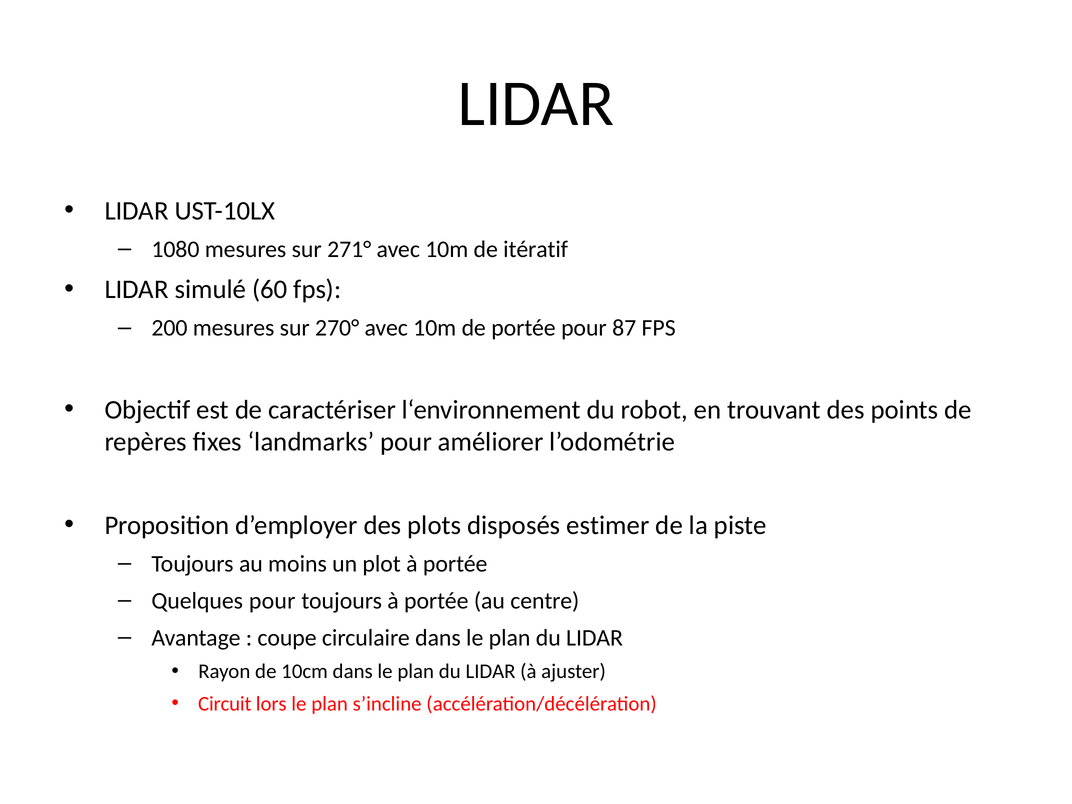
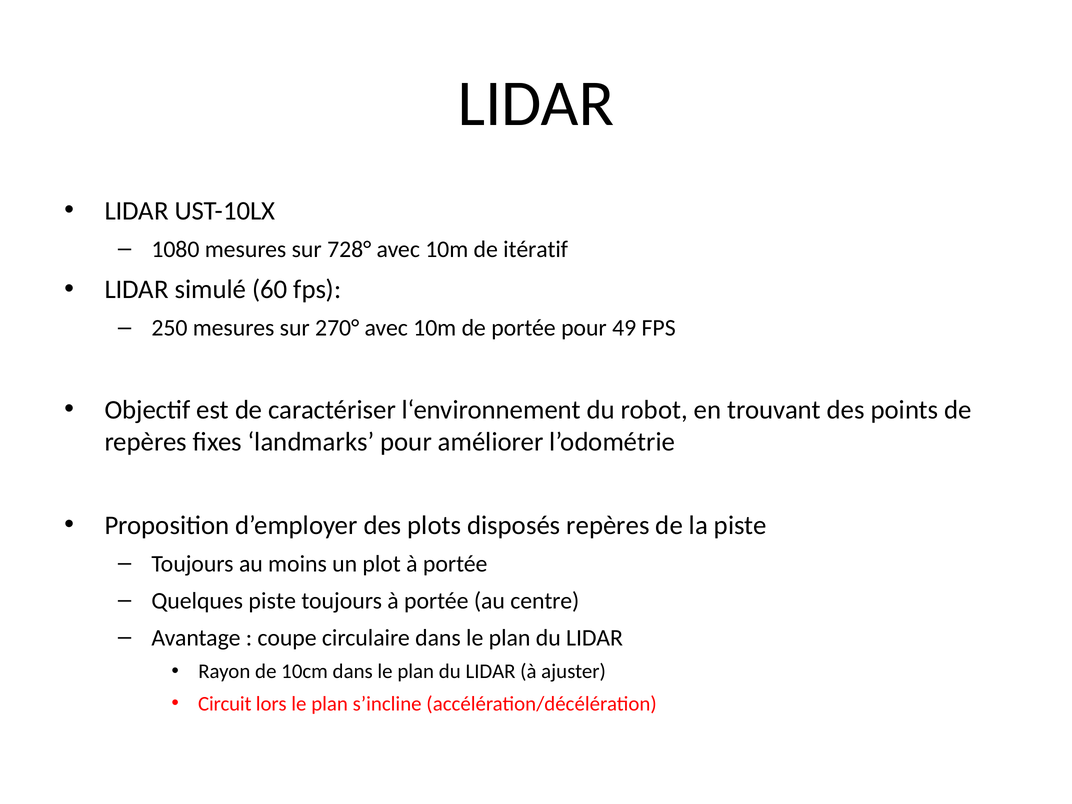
271°: 271° -> 728°
200: 200 -> 250
87: 87 -> 49
disposés estimer: estimer -> repères
Quelques pour: pour -> piste
